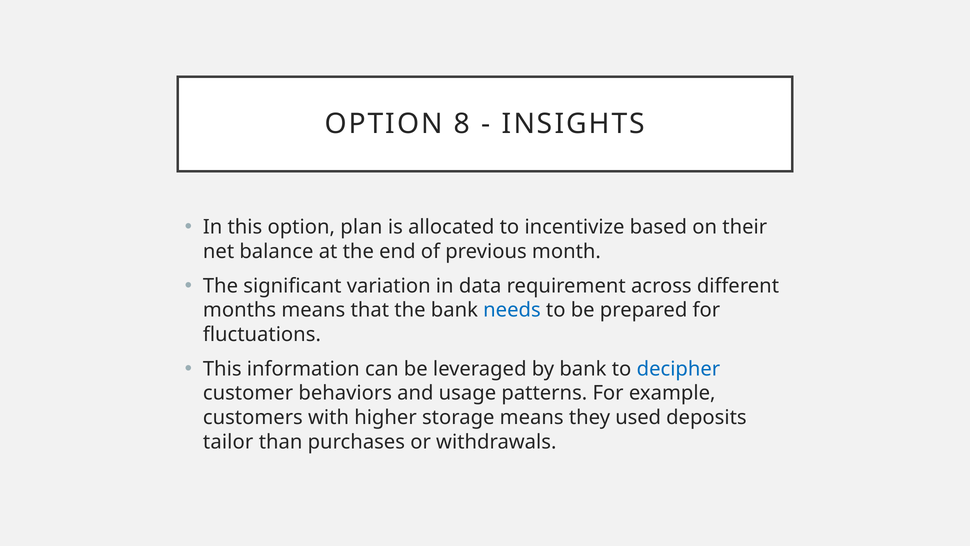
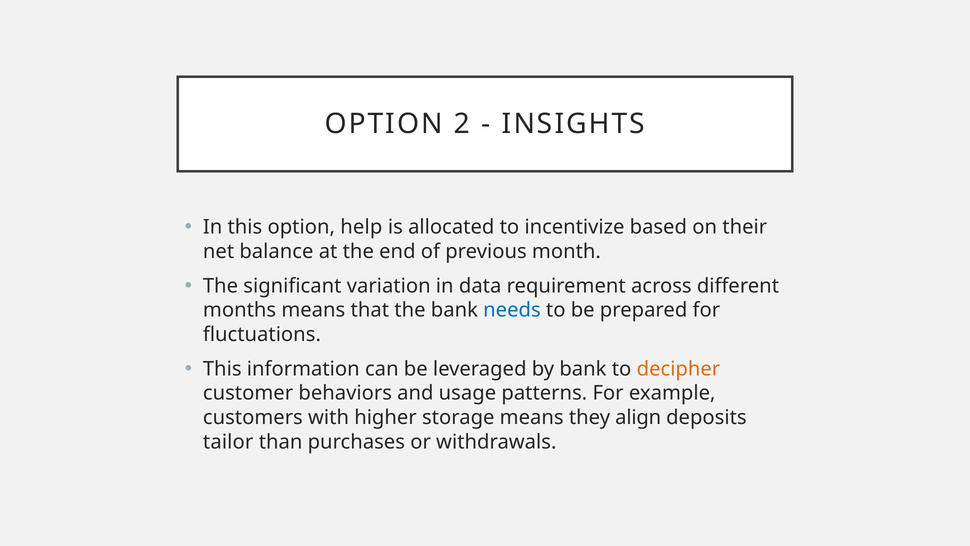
8: 8 -> 2
plan: plan -> help
decipher colour: blue -> orange
used: used -> align
